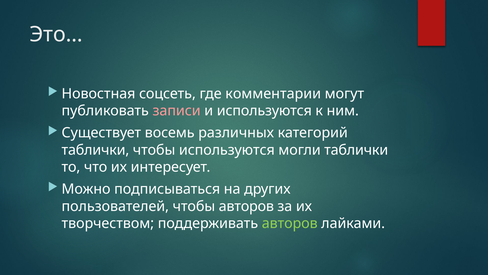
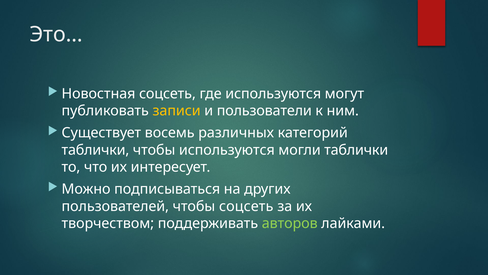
где комментарии: комментарии -> используются
записи colour: pink -> yellow
и используются: используются -> пользователи
чтобы авторов: авторов -> соцсеть
